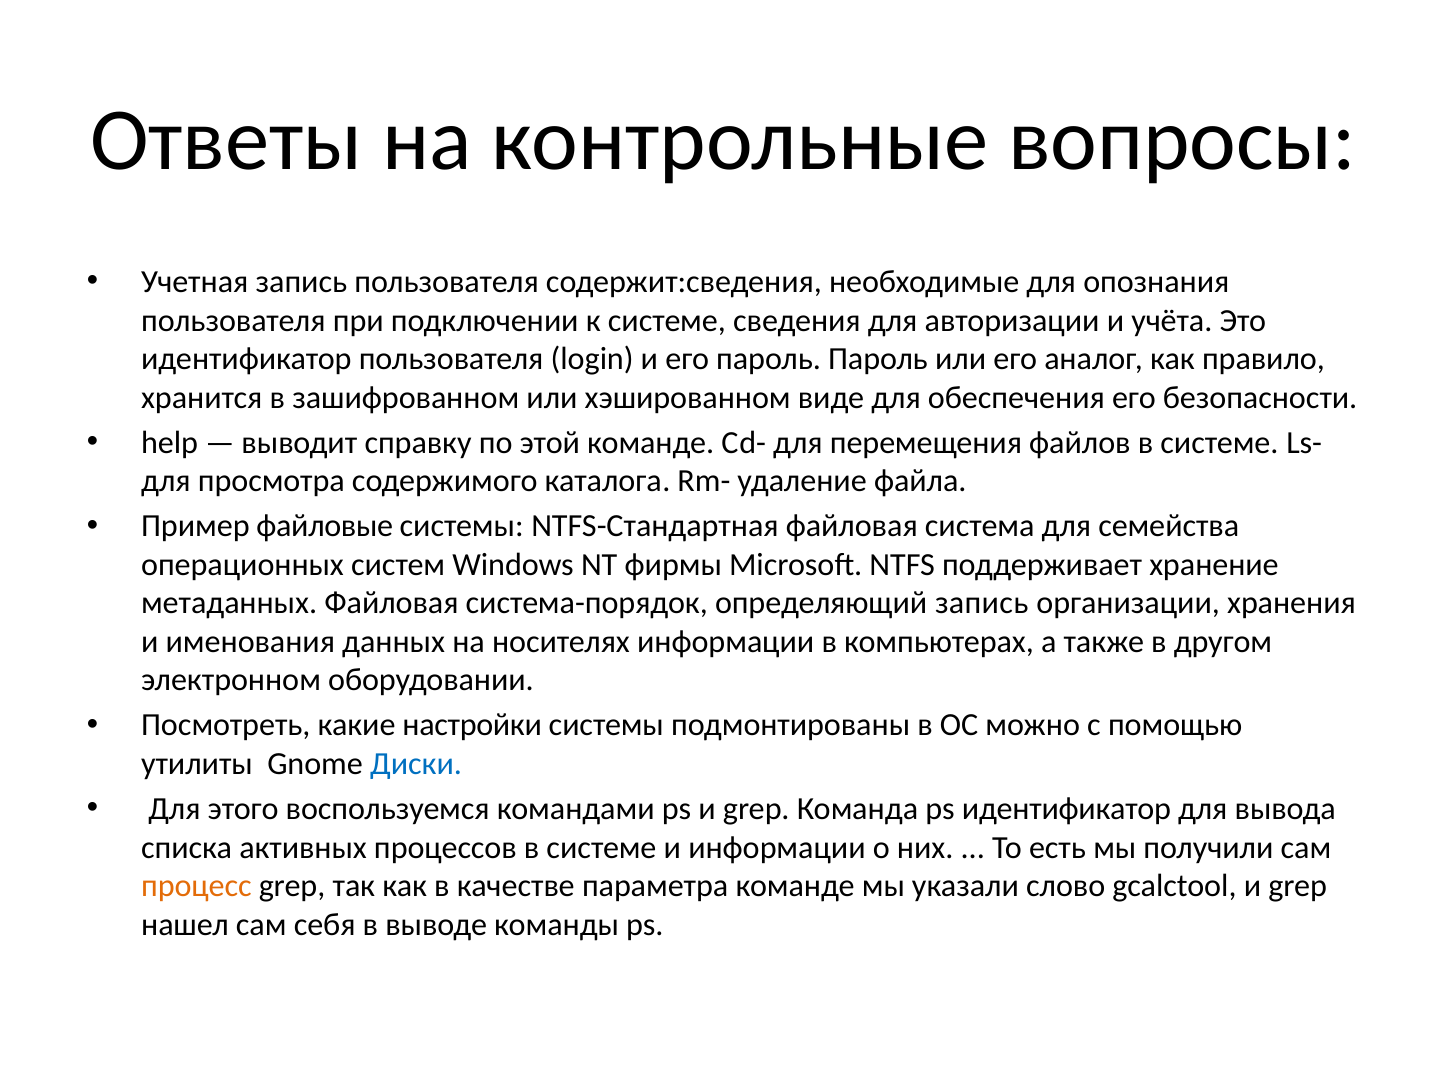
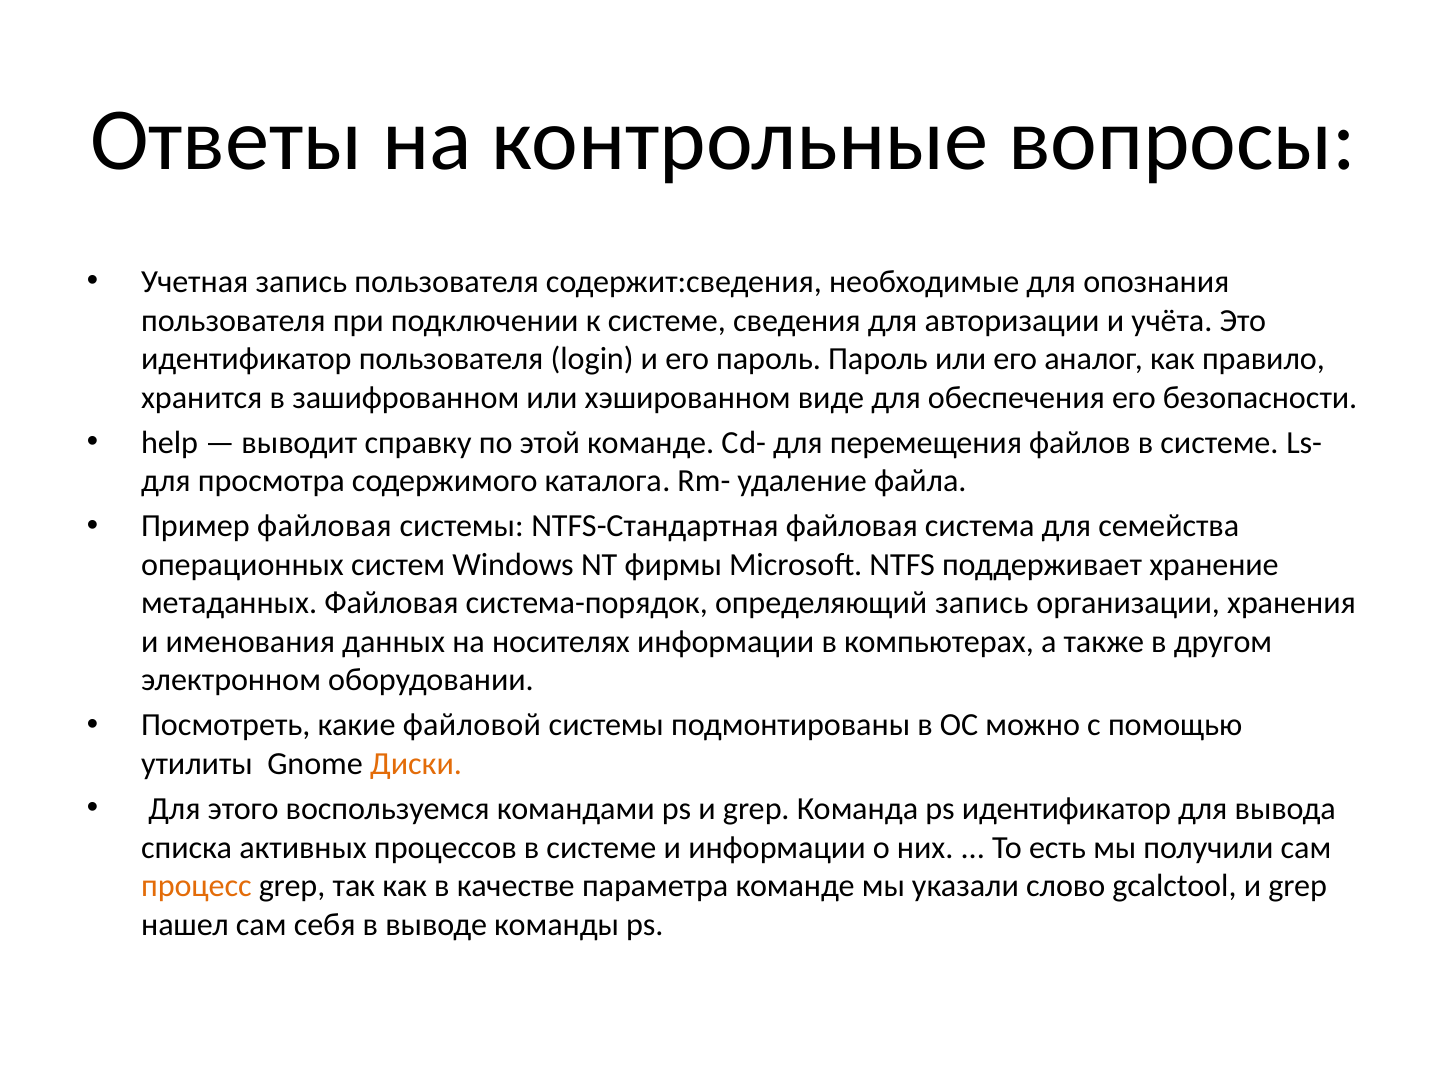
Пример файловые: файловые -> файловая
настройки: настройки -> файловой
Диски colour: blue -> orange
